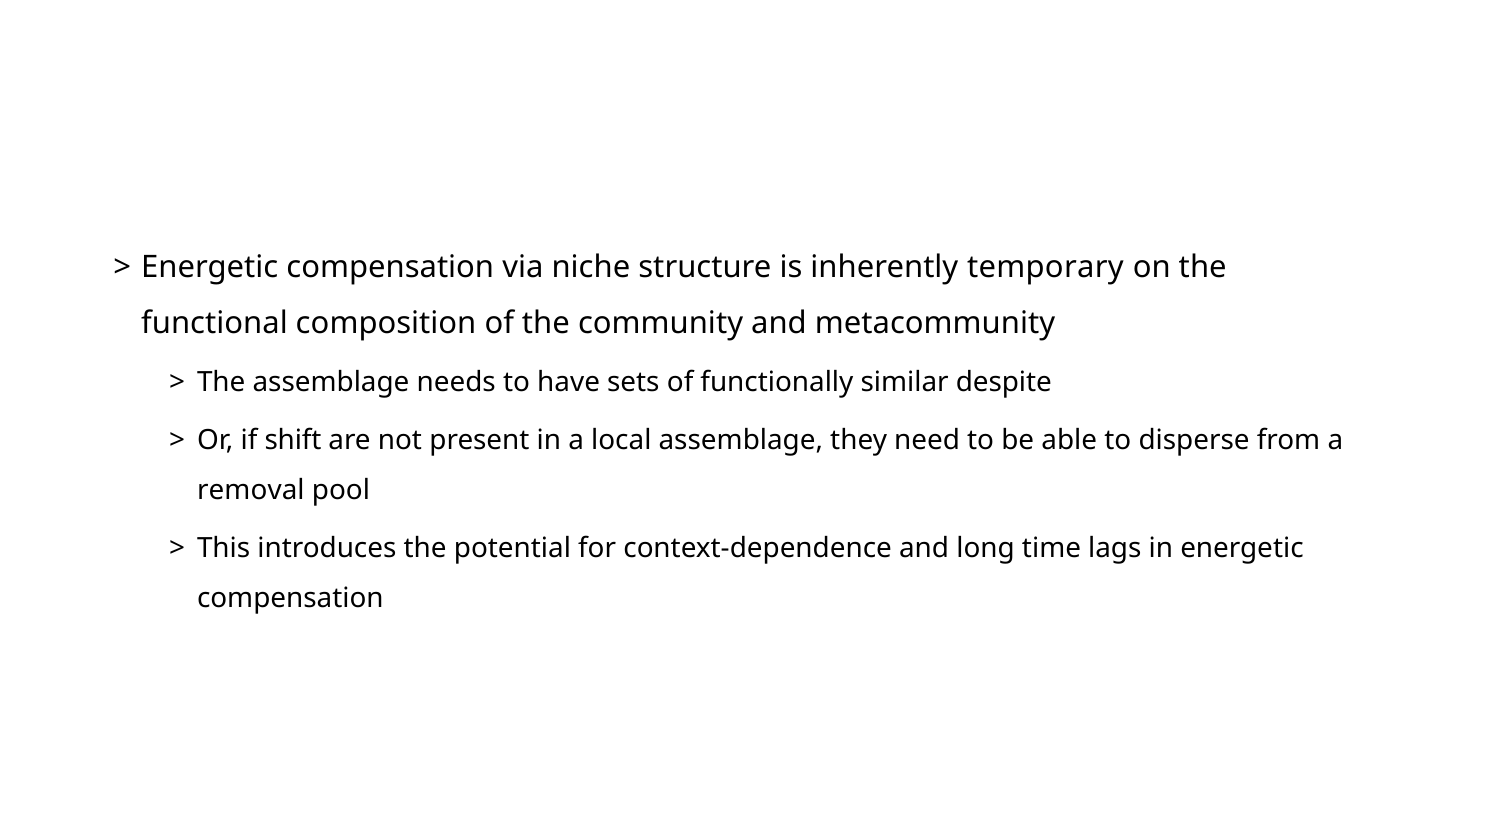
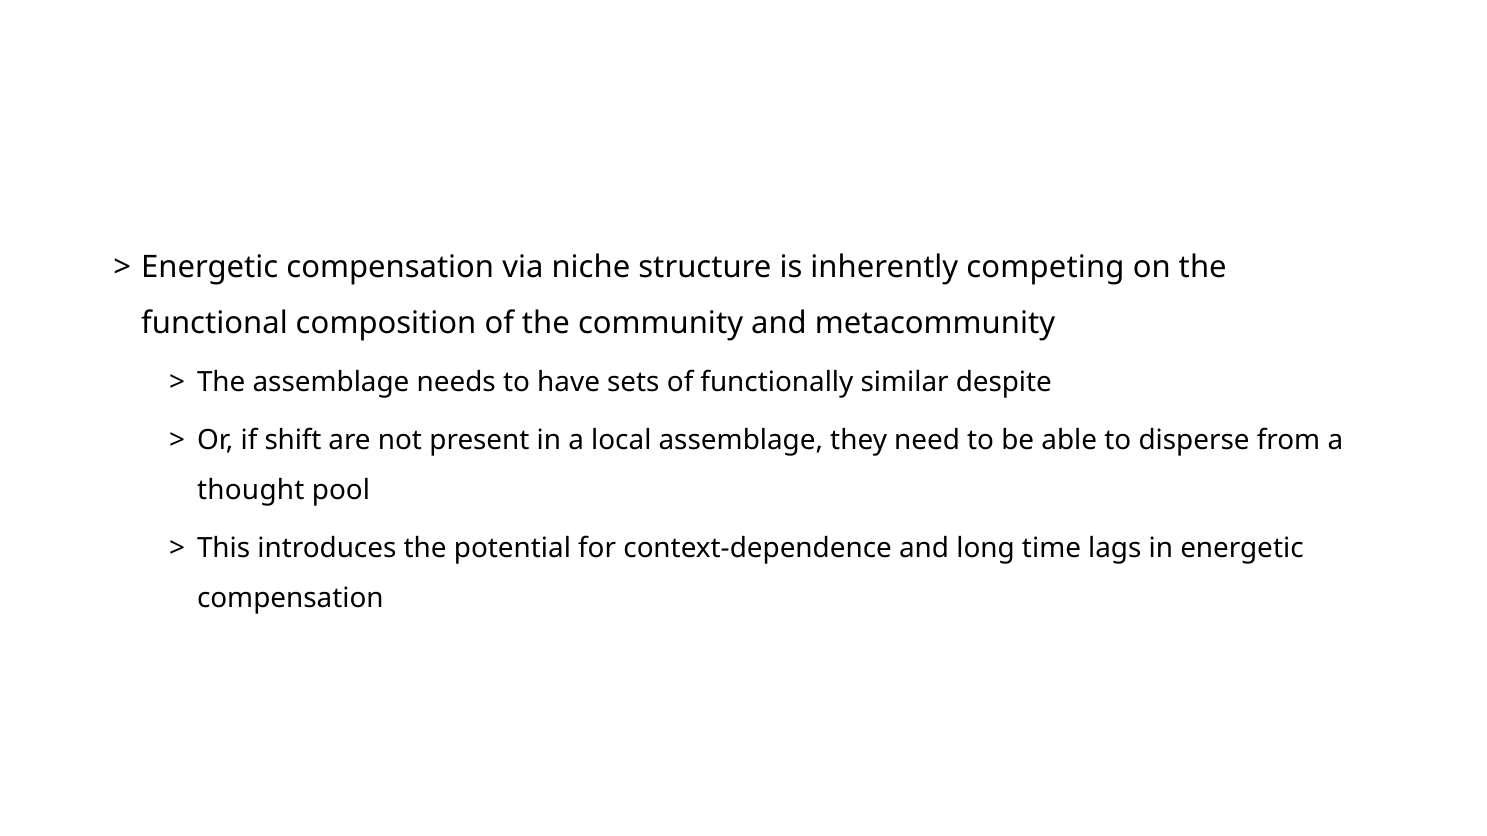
temporary: temporary -> competing
removal: removal -> thought
